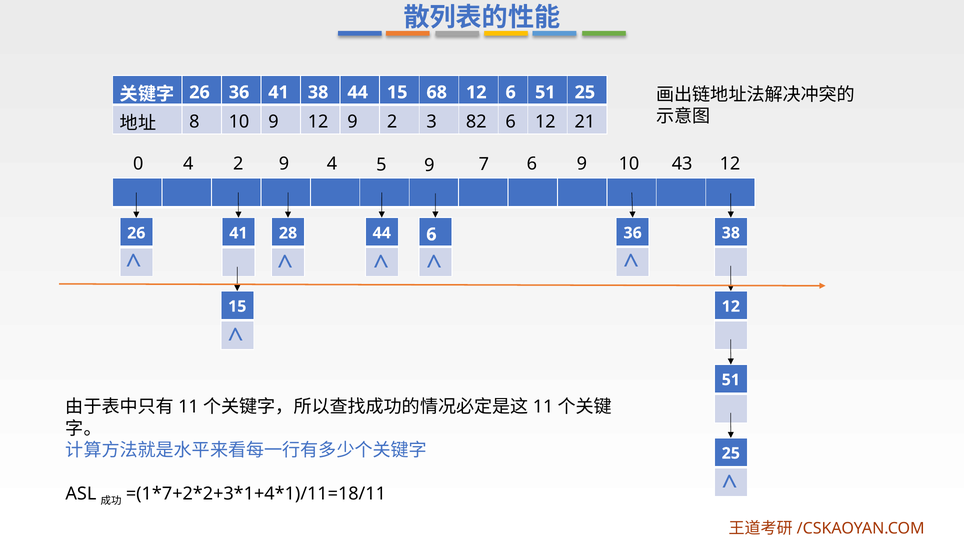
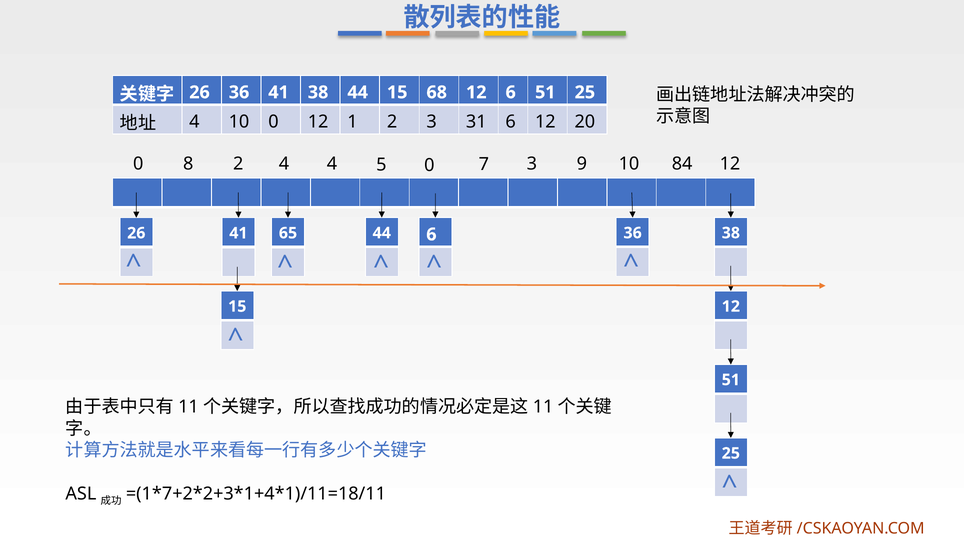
8 at (194, 122): 8 -> 4
10 9: 9 -> 0
12 9: 9 -> 1
82: 82 -> 31
21: 21 -> 20
0 4: 4 -> 8
2 9: 9 -> 4
5 9: 9 -> 0
7 6: 6 -> 3
43: 43 -> 84
28: 28 -> 65
